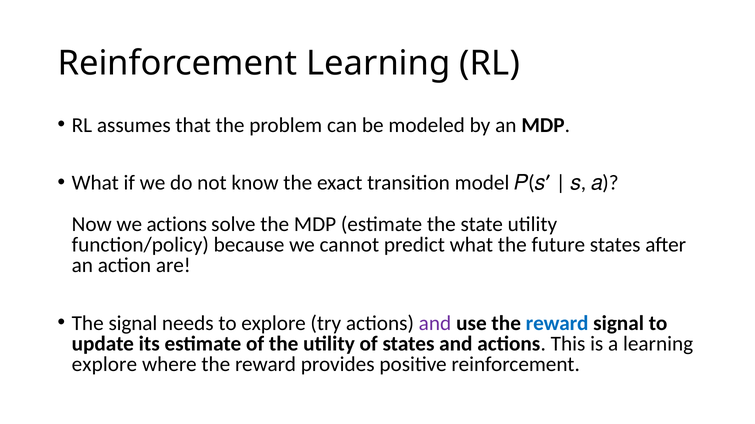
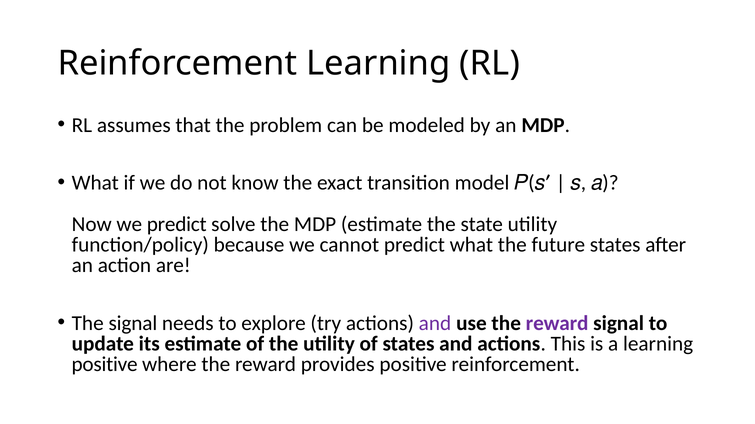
we actions: actions -> predict
reward at (557, 324) colour: blue -> purple
explore at (104, 365): explore -> positive
